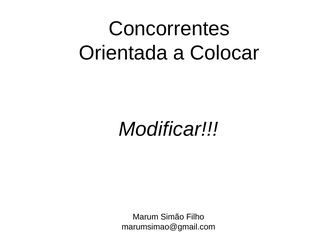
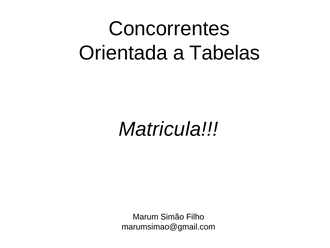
Colocar: Colocar -> Tabelas
Modificar: Modificar -> Matricula
